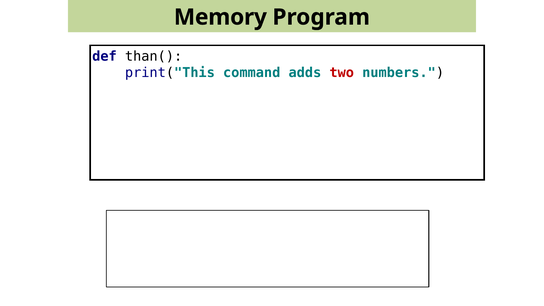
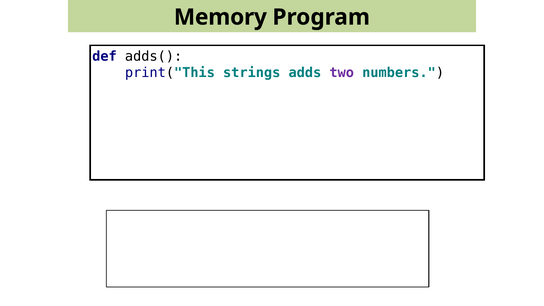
than(: than( -> adds(
command: command -> strings
two colour: red -> purple
